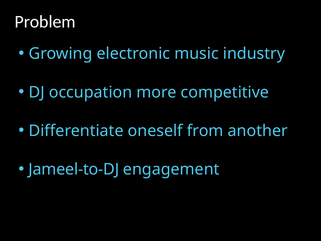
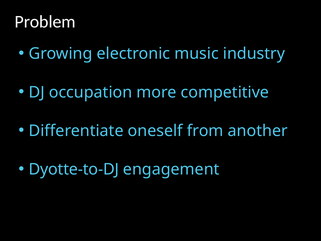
Jameel-to-DJ: Jameel-to-DJ -> Dyotte-to-DJ
